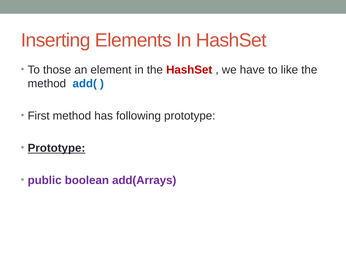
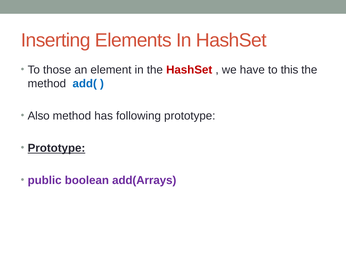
like: like -> this
First: First -> Also
